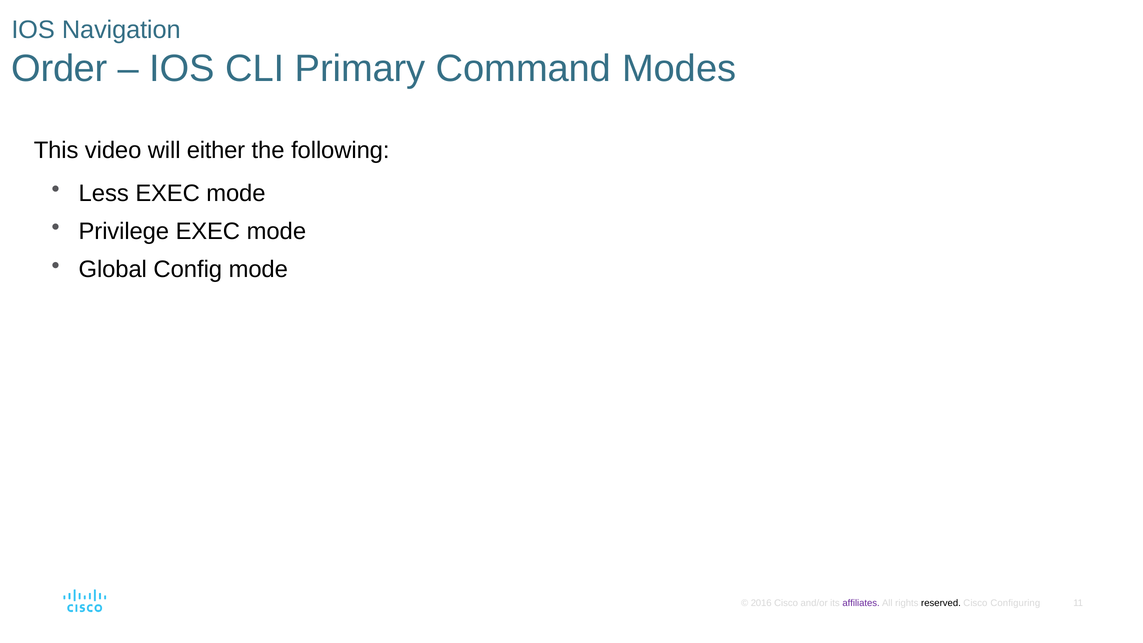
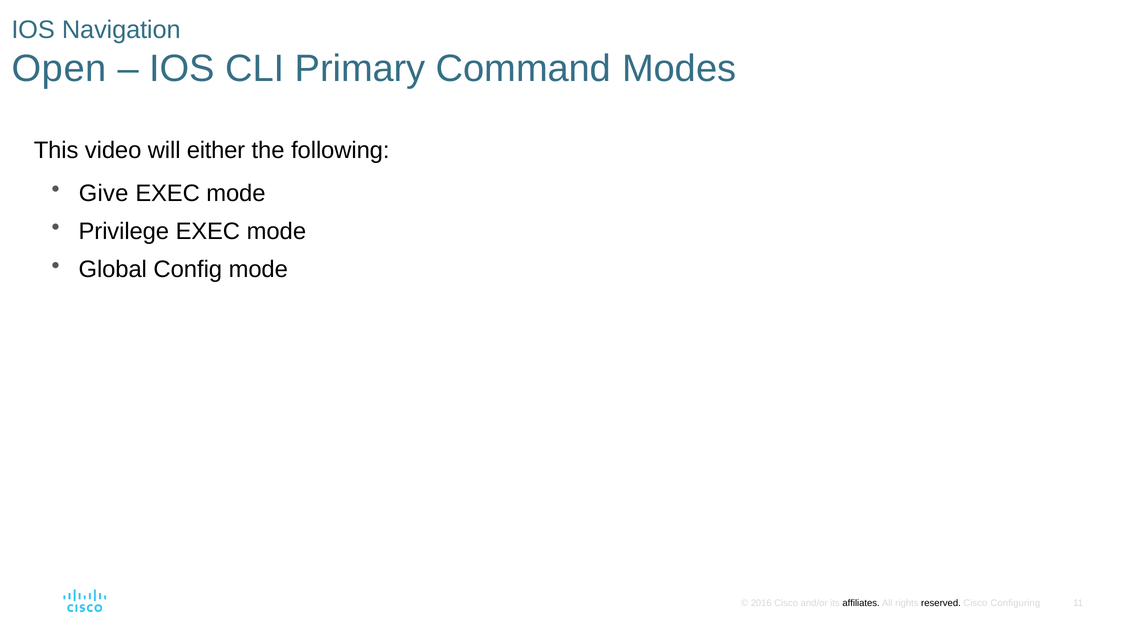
Order: Order -> Open
Less: Less -> Give
affiliates colour: purple -> black
